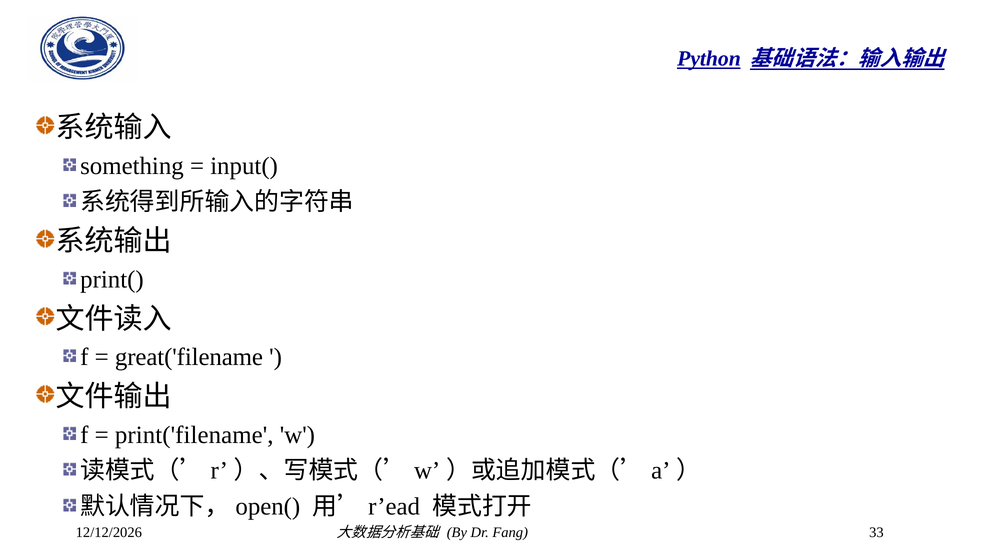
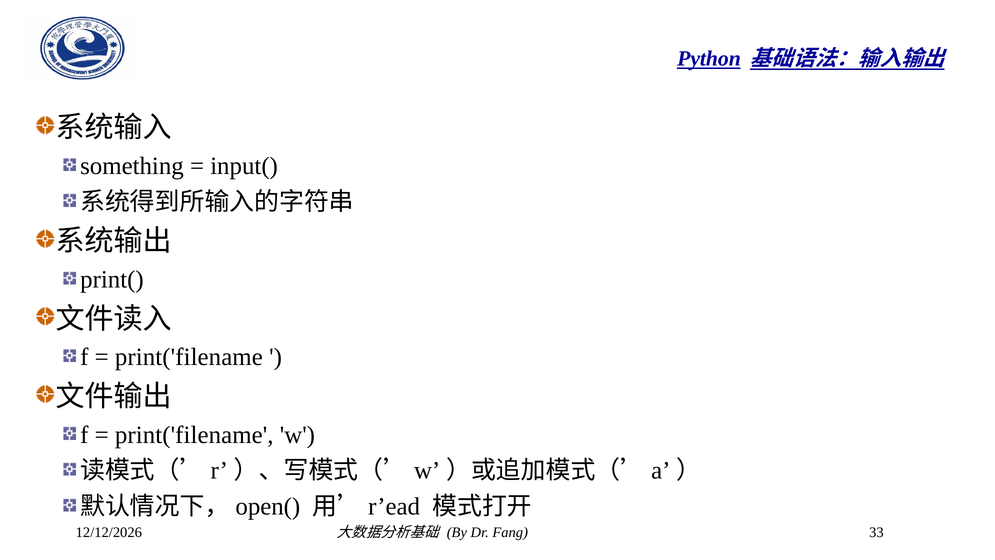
great('filename at (189, 357): great('filename -> print('filename
